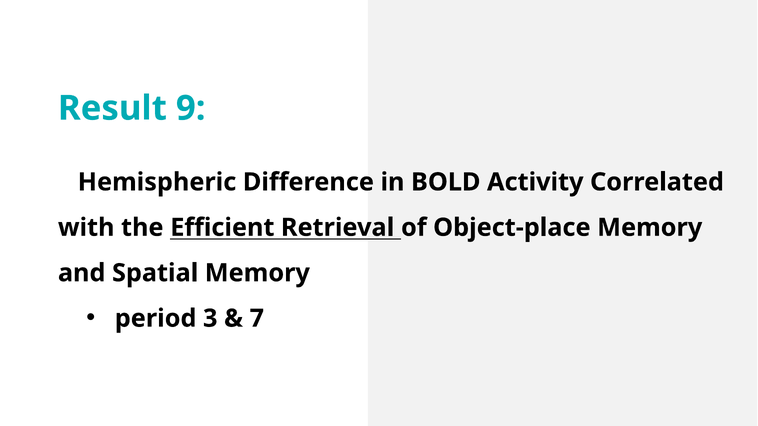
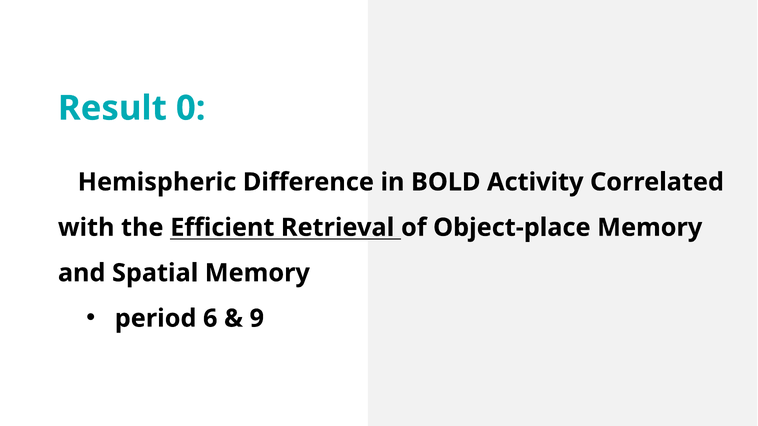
9: 9 -> 0
3: 3 -> 6
7: 7 -> 9
